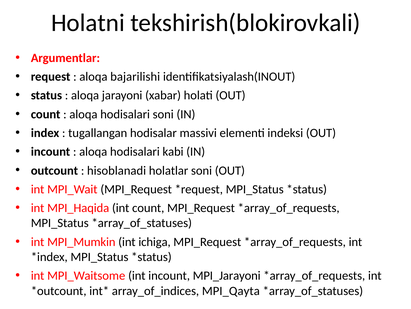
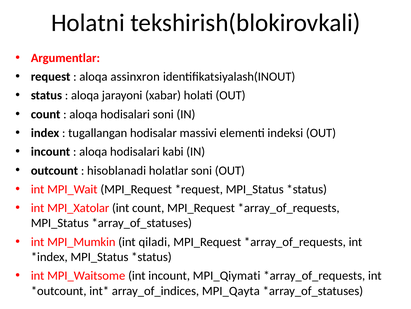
bajarilishi: bajarilishi -> assinxron
MPI_Haqida: MPI_Haqida -> MPI_Xatolar
ichiga: ichiga -> qiladi
MPI_Jarayoni: MPI_Jarayoni -> MPI_Qiymati
